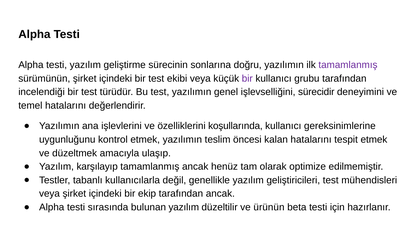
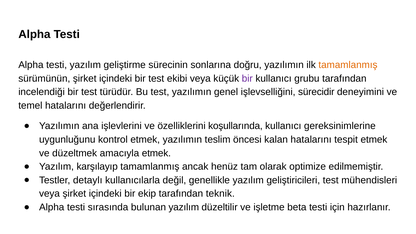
tamamlanmış at (348, 65) colour: purple -> orange
amacıyla ulaşıp: ulaşıp -> etmek
tabanlı: tabanlı -> detaylı
tarafından ancak: ancak -> teknik
ürünün: ürünün -> işletme
